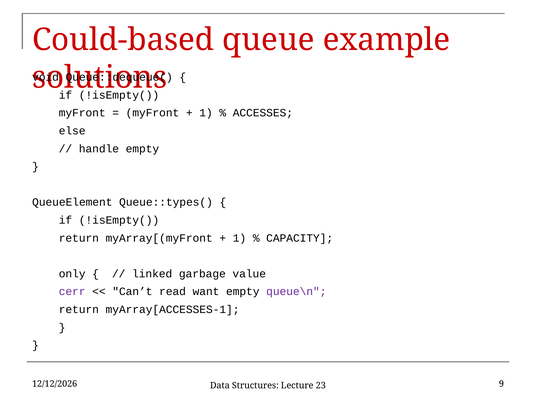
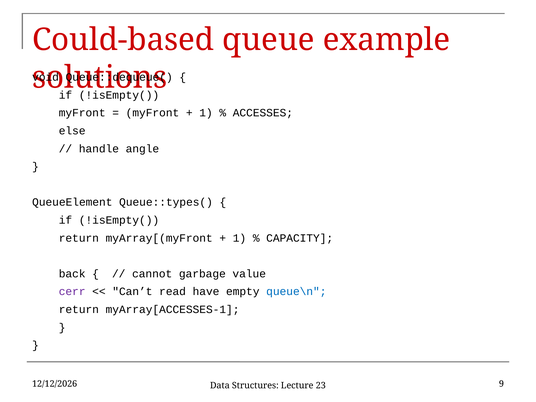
handle empty: empty -> angle
only: only -> back
linked: linked -> cannot
want: want -> have
queue\n colour: purple -> blue
